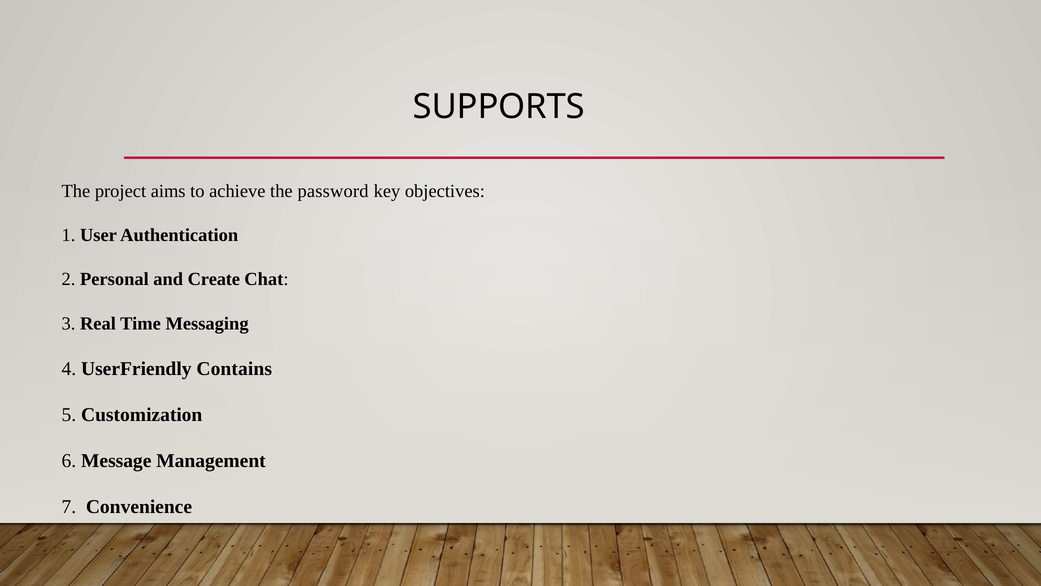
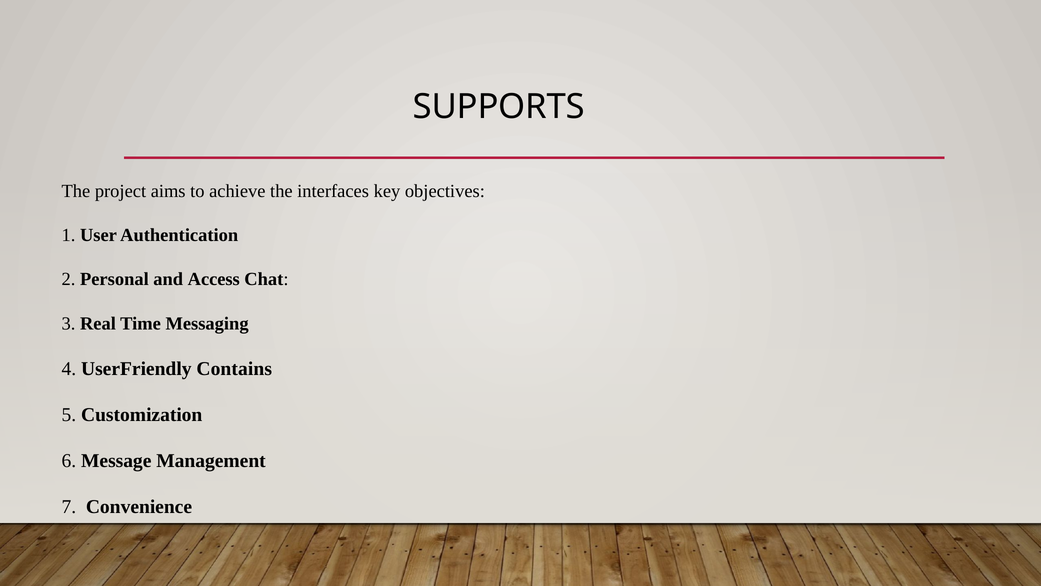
password: password -> interfaces
Create: Create -> Access
